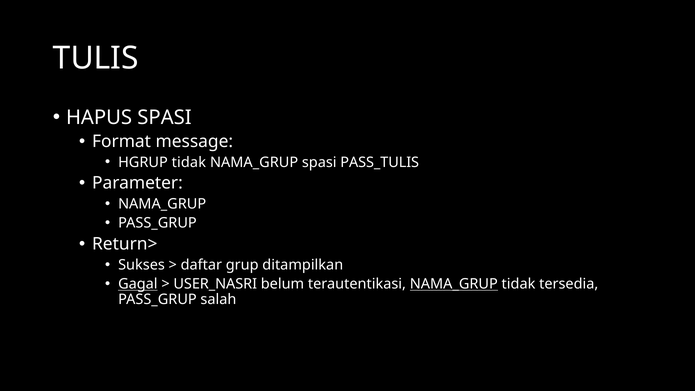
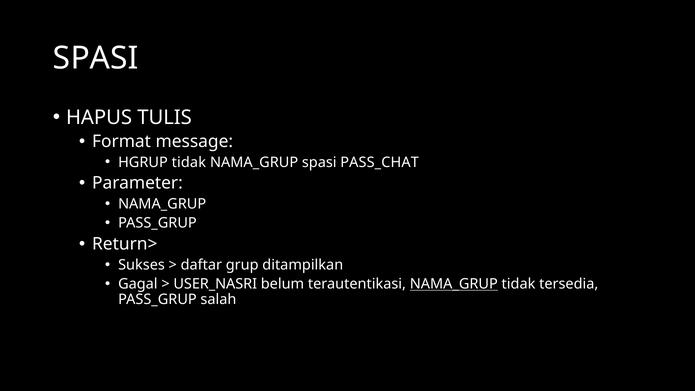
TULIS at (96, 58): TULIS -> SPASI
HAPUS SPASI: SPASI -> TULIS
PASS_TULIS: PASS_TULIS -> PASS_CHAT
Gagal underline: present -> none
